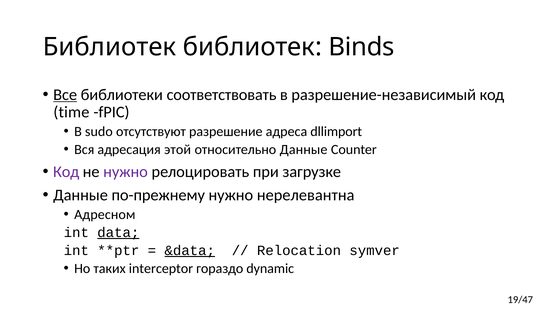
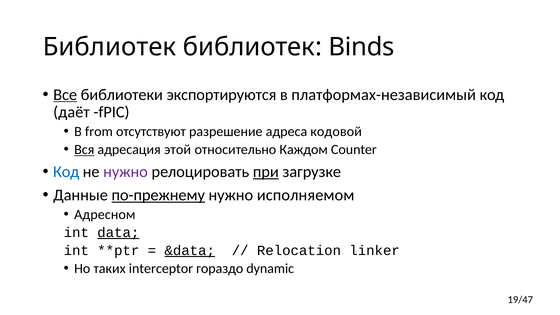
соответствовать: соответствовать -> экспортируются
разрешение-независимый: разрешение-независимый -> платформах-независимый
time: time -> даёт
sudo: sudo -> from
dllimport: dllimport -> кодовой
Вся underline: none -> present
относительно Данные: Данные -> Каждом
Код at (66, 172) colour: purple -> blue
при underline: none -> present
по-прежнему underline: none -> present
нерелевантна: нерелевантна -> исполняемом
symver: symver -> linker
